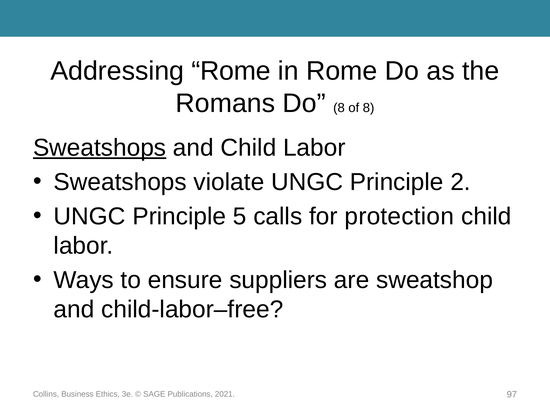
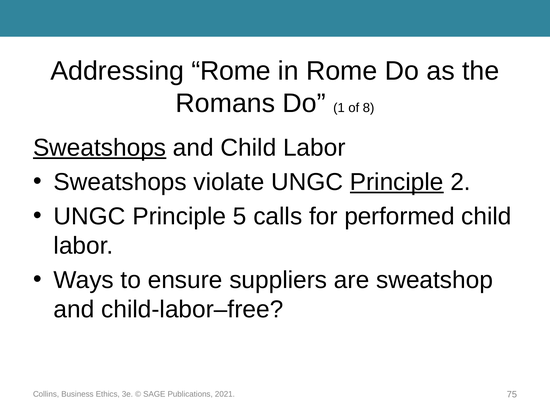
Do 8: 8 -> 1
Principle at (397, 182) underline: none -> present
protection: protection -> performed
97: 97 -> 75
